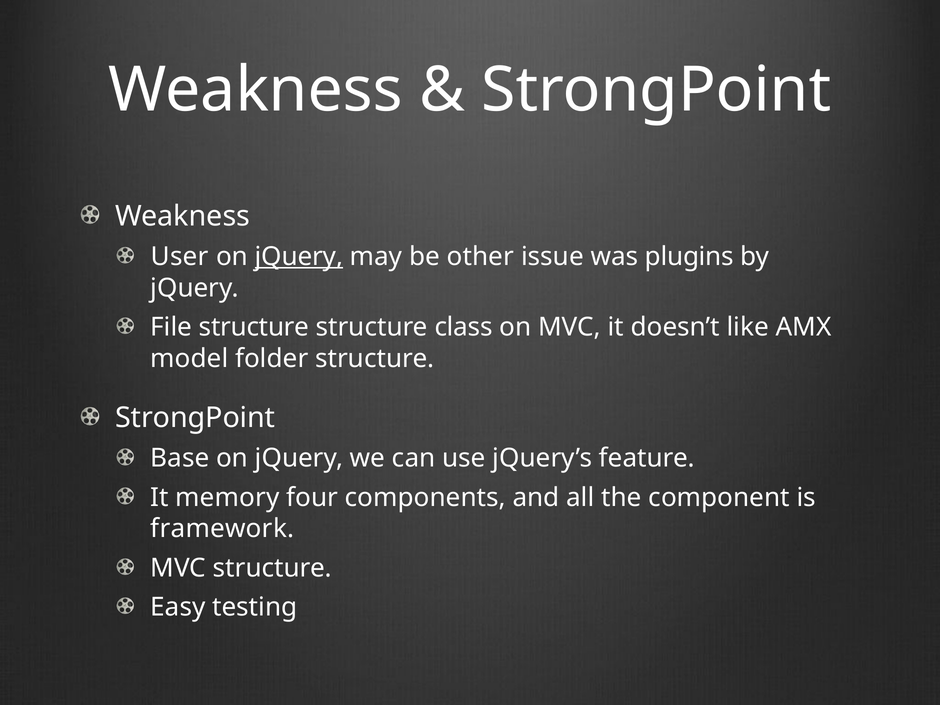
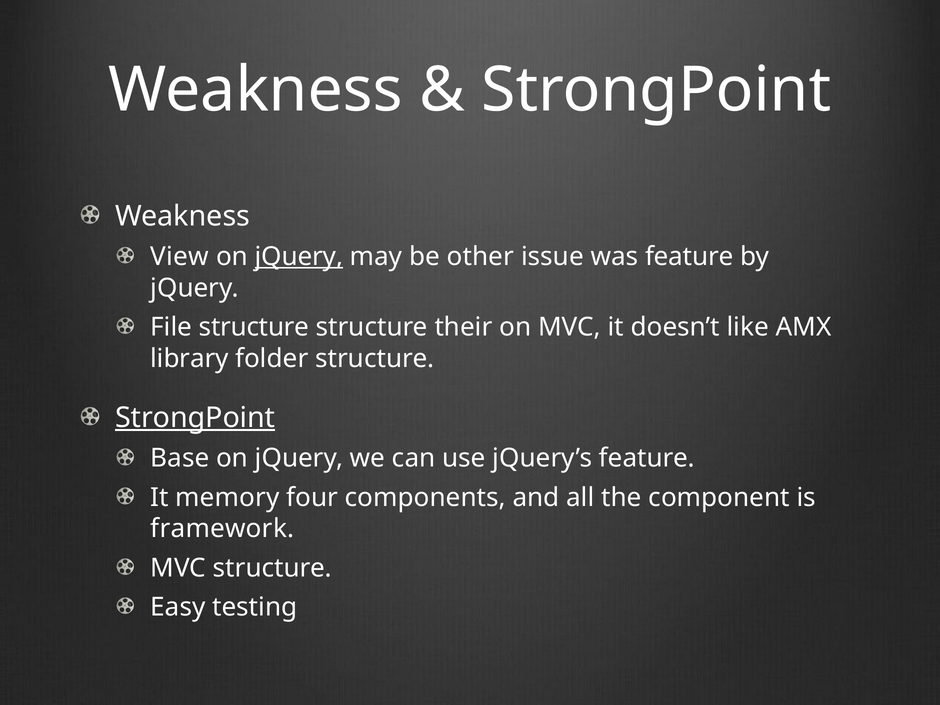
User: User -> View
was plugins: plugins -> feature
class: class -> their
model: model -> library
StrongPoint at (195, 418) underline: none -> present
